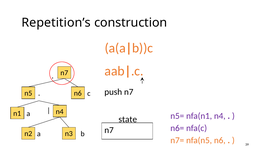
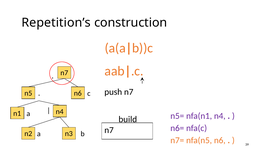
state: state -> build
